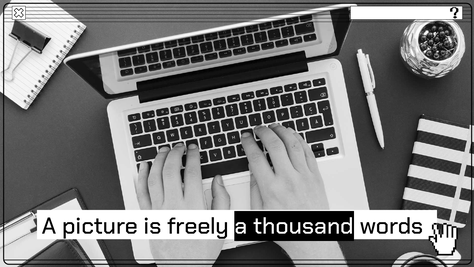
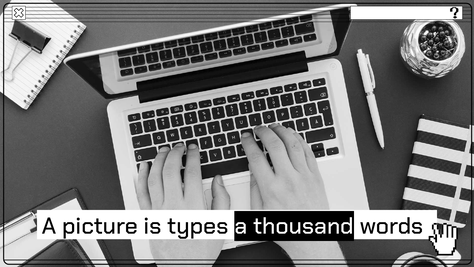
freely: freely -> types
